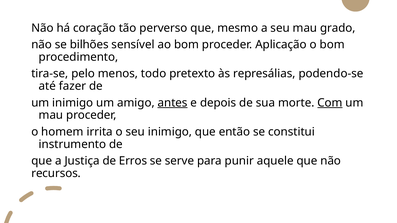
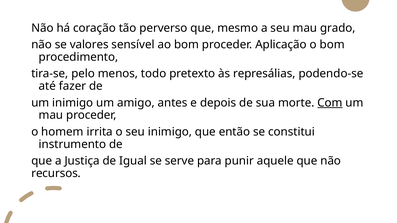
bilhões: bilhões -> valores
antes underline: present -> none
Erros: Erros -> Igual
